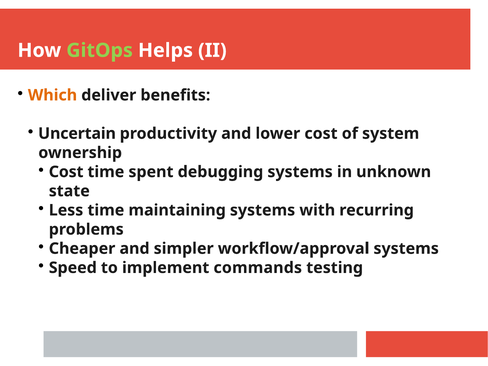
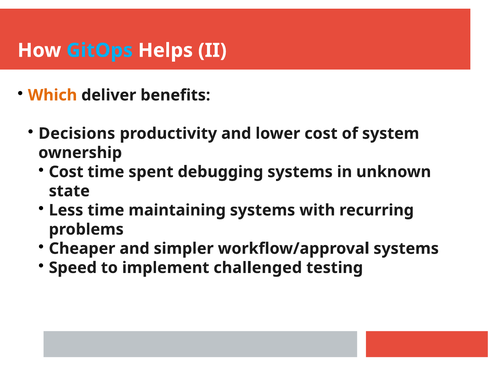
GitOps colour: light green -> light blue
Uncertain: Uncertain -> Decisions
commands: commands -> challenged
